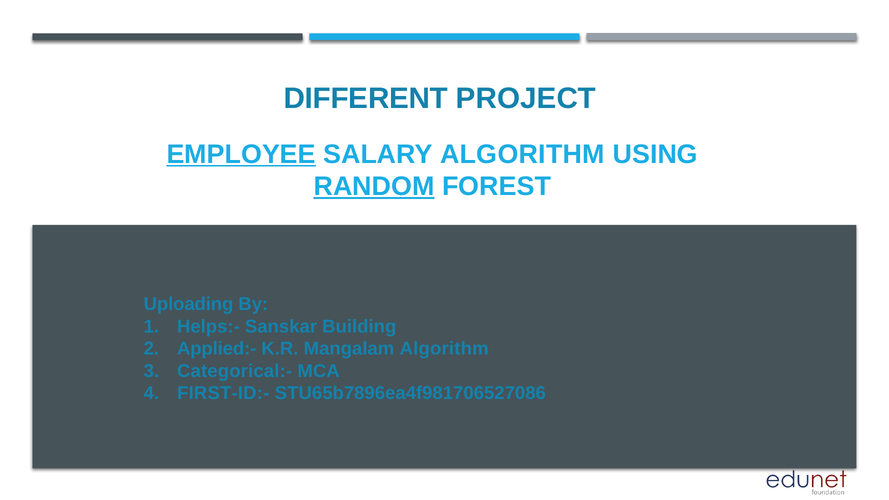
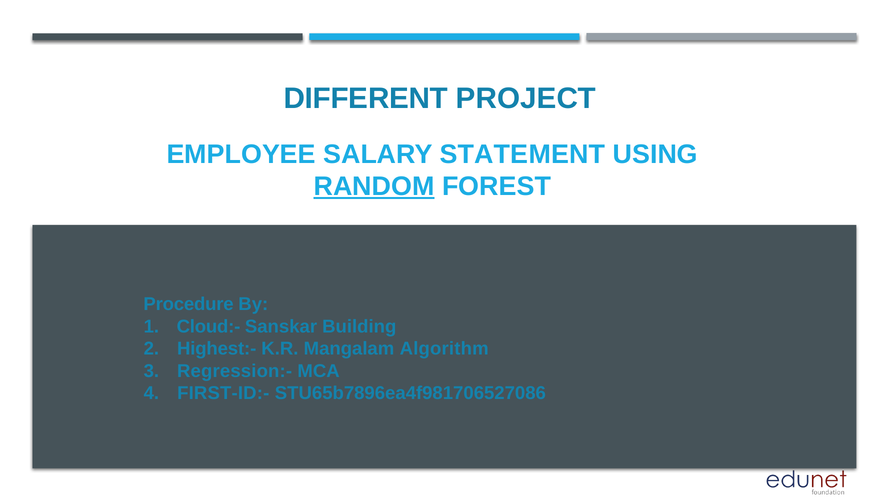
EMPLOYEE underline: present -> none
SALARY ALGORITHM: ALGORITHM -> STATEMENT
Uploading: Uploading -> Procedure
Helps:-: Helps:- -> Cloud:-
Applied:-: Applied:- -> Highest:-
Categorical:-: Categorical:- -> Regression:-
